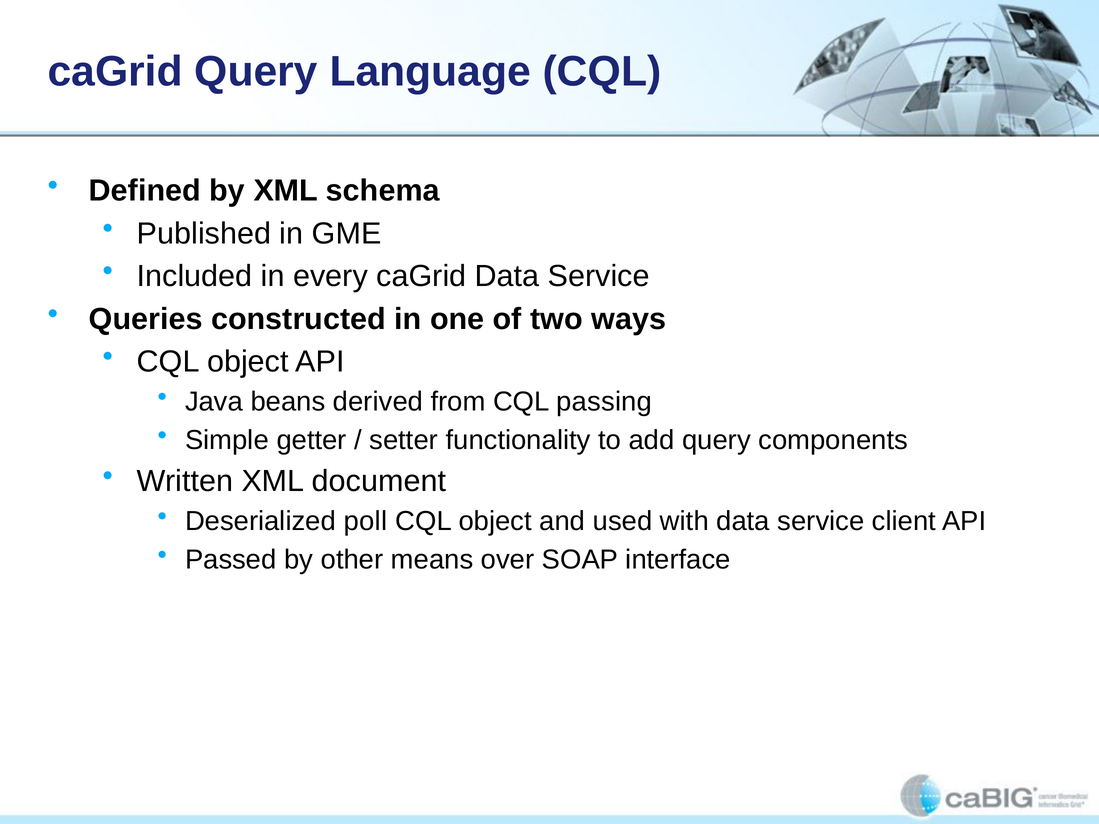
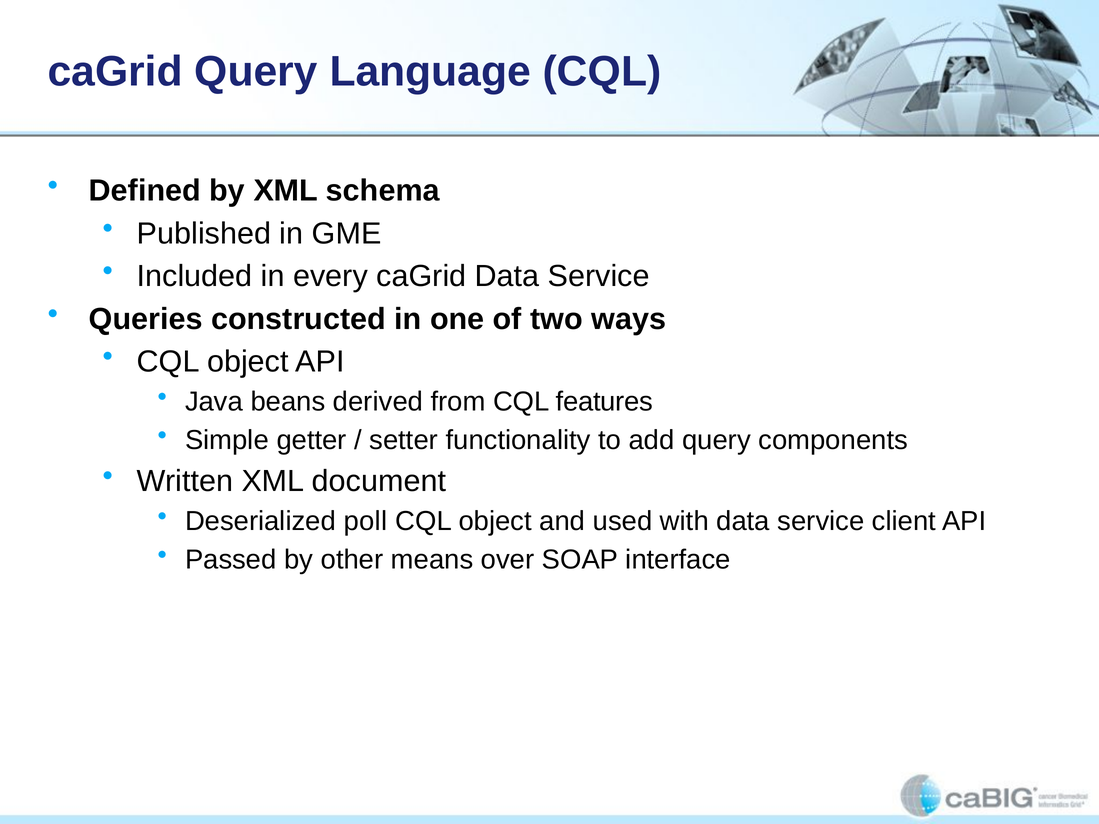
passing: passing -> features
